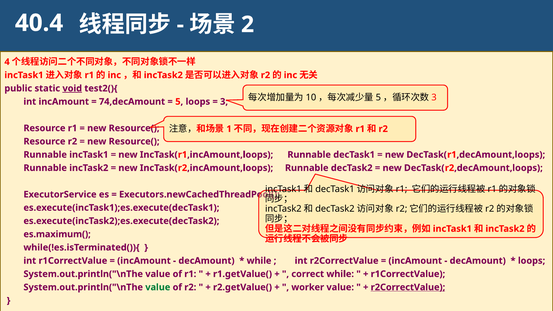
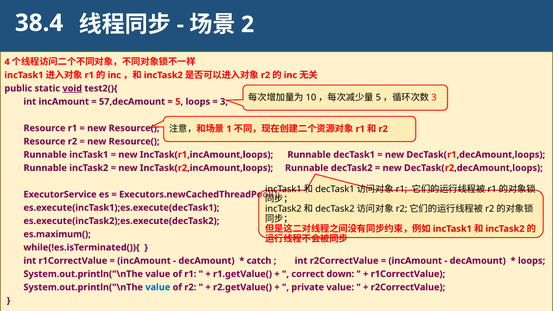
40.4: 40.4 -> 38.4
74,decAmount: 74,decAmount -> 57,decAmount
while at (259, 261): while -> catch
correct while: while -> down
value at (158, 287) colour: green -> blue
worker: worker -> private
r2CorrectValue at (408, 287) underline: present -> none
